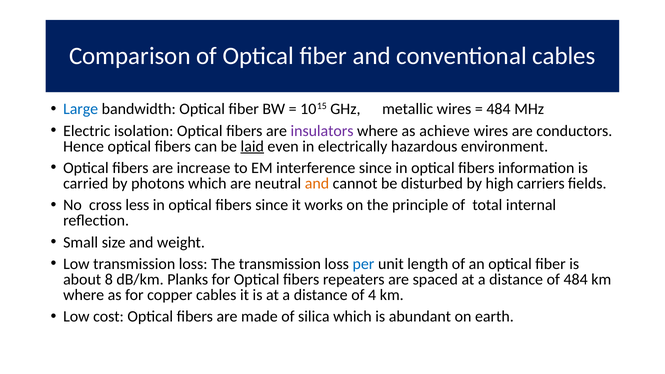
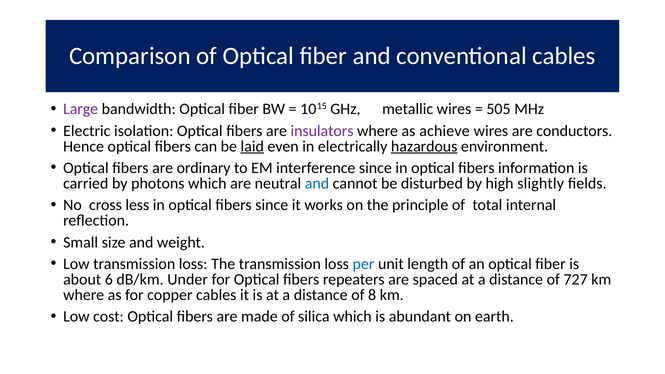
Large colour: blue -> purple
484 at (499, 109): 484 -> 505
hazardous underline: none -> present
increase: increase -> ordinary
and at (317, 184) colour: orange -> blue
carriers: carriers -> slightly
8: 8 -> 6
Planks: Planks -> Under
of 484: 484 -> 727
4: 4 -> 8
